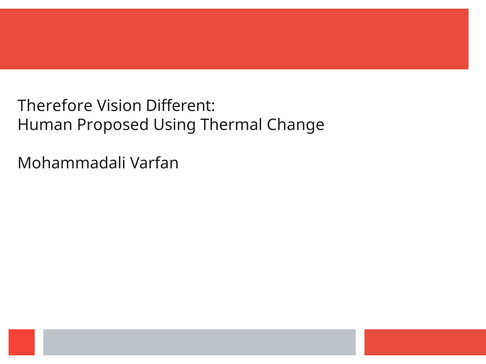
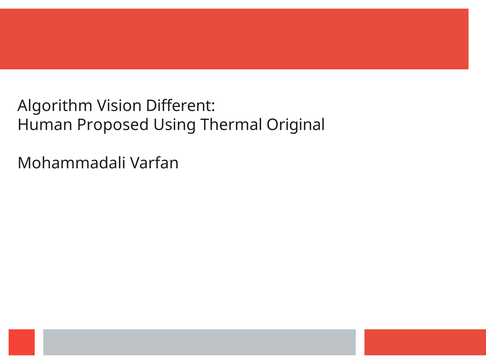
Therefore: Therefore -> Algorithm
Change: Change -> Original
